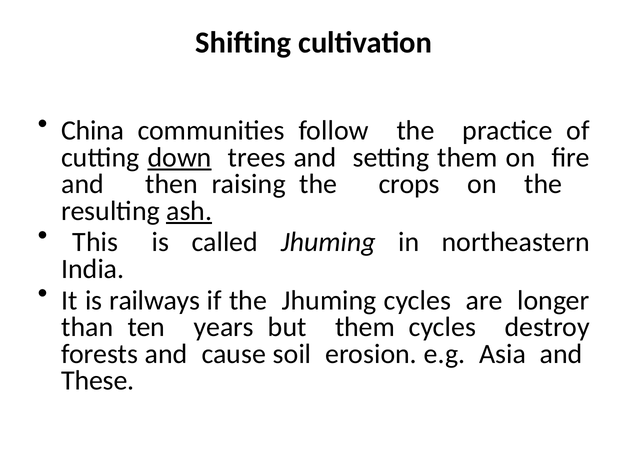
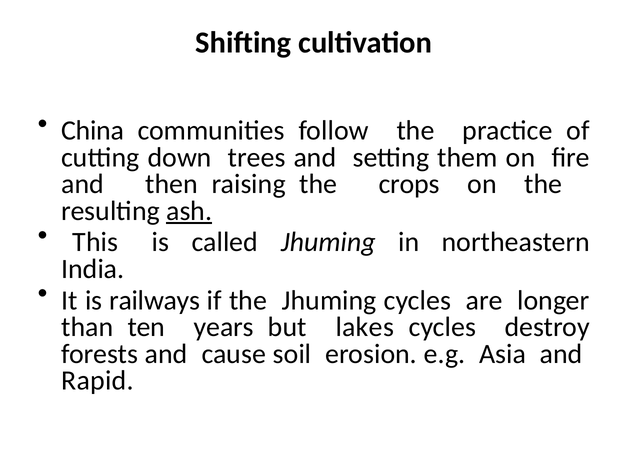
down underline: present -> none
but them: them -> lakes
These: These -> Rapid
